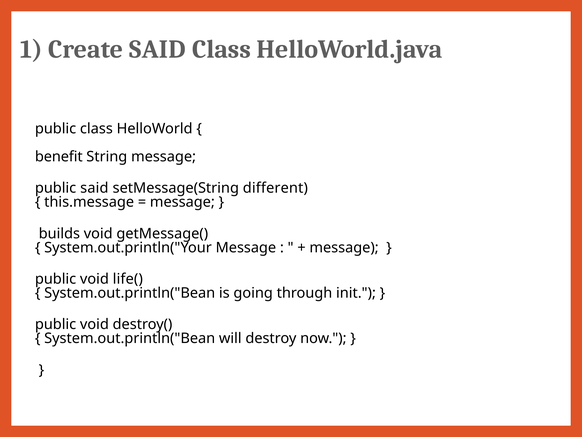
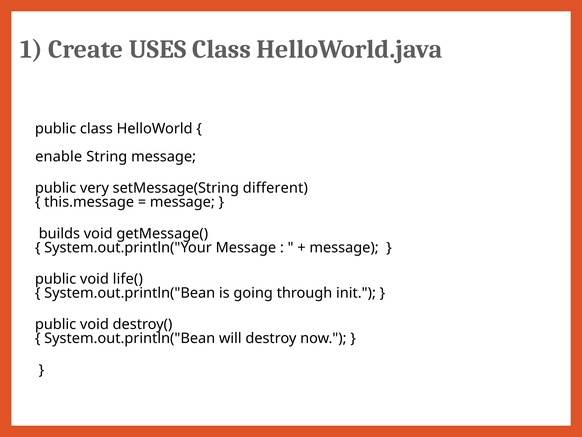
Create SAID: SAID -> USES
benefit: benefit -> enable
public said: said -> very
